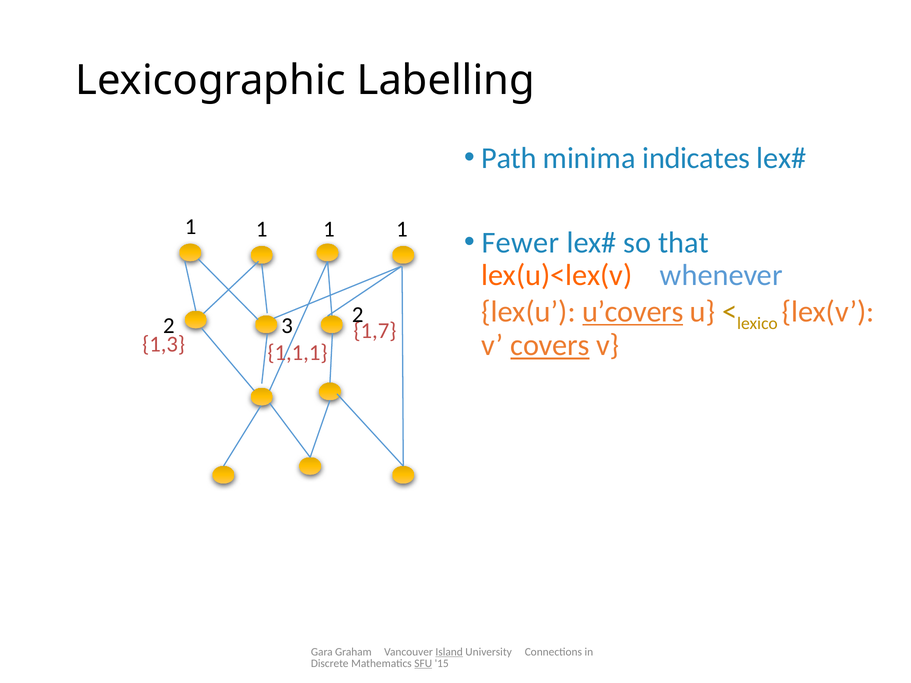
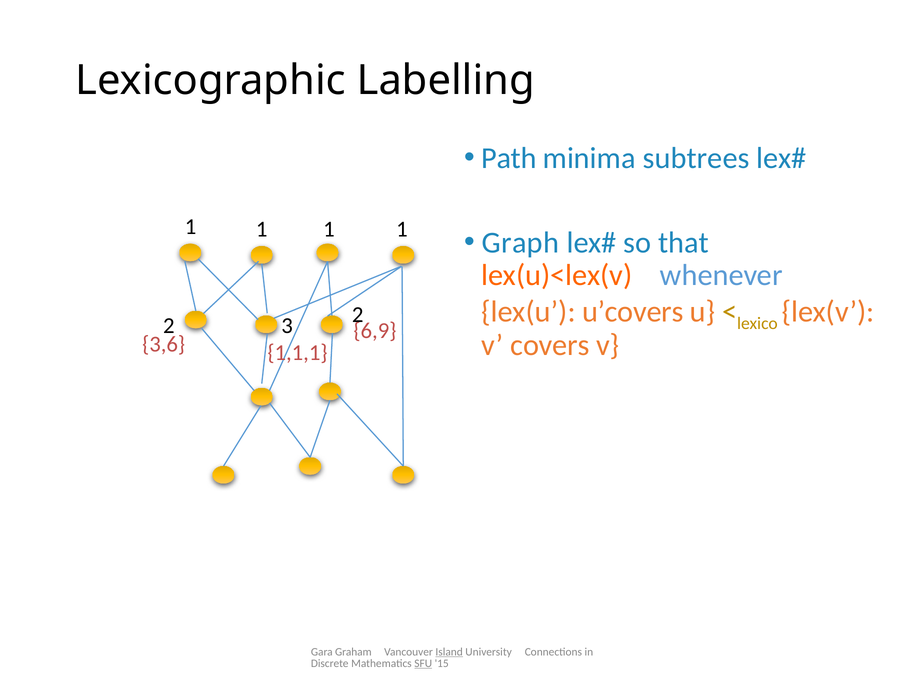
indicates: indicates -> subtrees
Fewer: Fewer -> Graph
u’covers underline: present -> none
1,7: 1,7 -> 6,9
covers underline: present -> none
1,3: 1,3 -> 3,6
